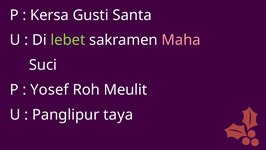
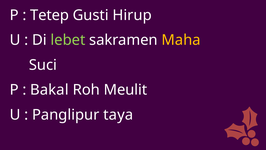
Kersa: Kersa -> Tetep
Santa: Santa -> Hirup
Maha colour: pink -> yellow
Yosef: Yosef -> Bakal
